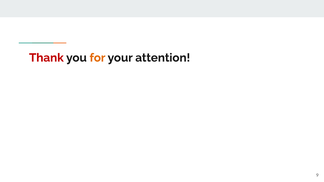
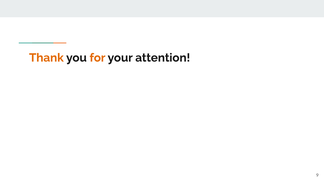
Thank colour: red -> orange
